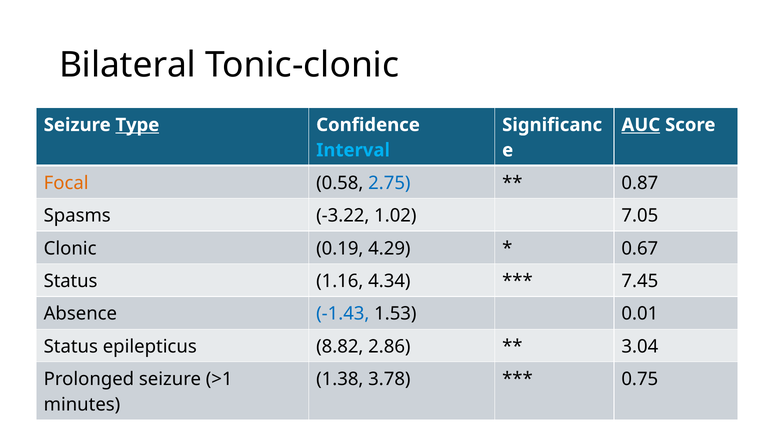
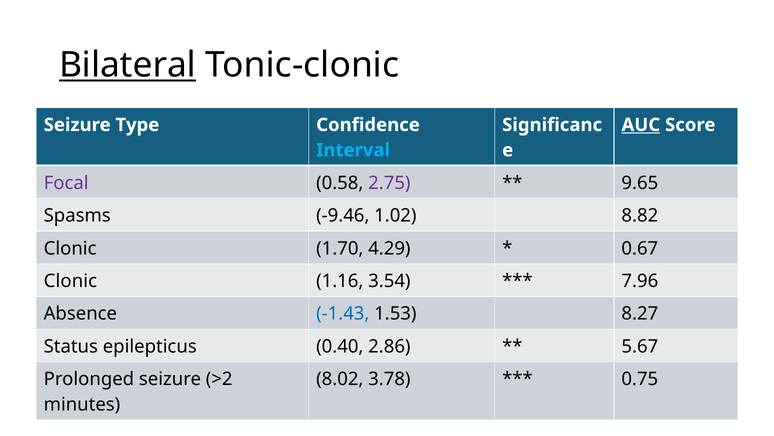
Bilateral underline: none -> present
Type underline: present -> none
Focal colour: orange -> purple
2.75 colour: blue -> purple
0.87: 0.87 -> 9.65
-3.22: -3.22 -> -9.46
7.05: 7.05 -> 8.82
0.19: 0.19 -> 1.70
Status at (71, 281): Status -> Clonic
4.34: 4.34 -> 3.54
7.45: 7.45 -> 7.96
0.01: 0.01 -> 8.27
8.82: 8.82 -> 0.40
3.04: 3.04 -> 5.67
>1: >1 -> >2
1.38: 1.38 -> 8.02
